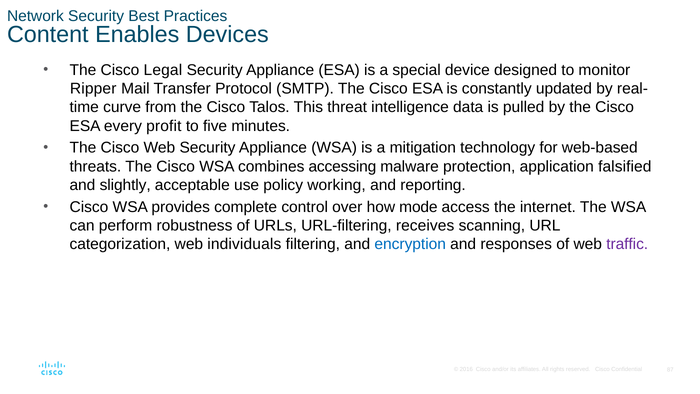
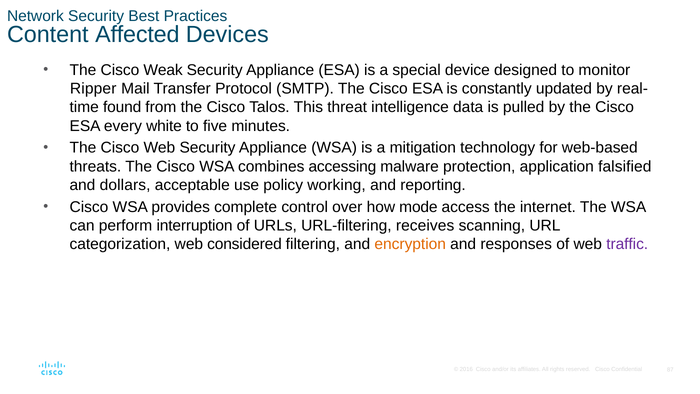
Enables: Enables -> Affected
Legal: Legal -> Weak
curve: curve -> found
profit: profit -> white
slightly: slightly -> dollars
robustness: robustness -> interruption
individuals: individuals -> considered
encryption colour: blue -> orange
